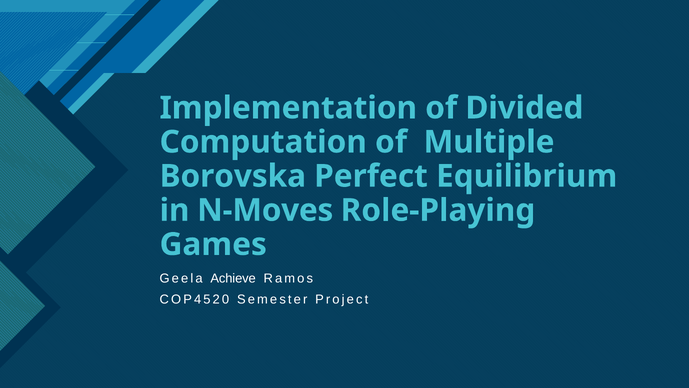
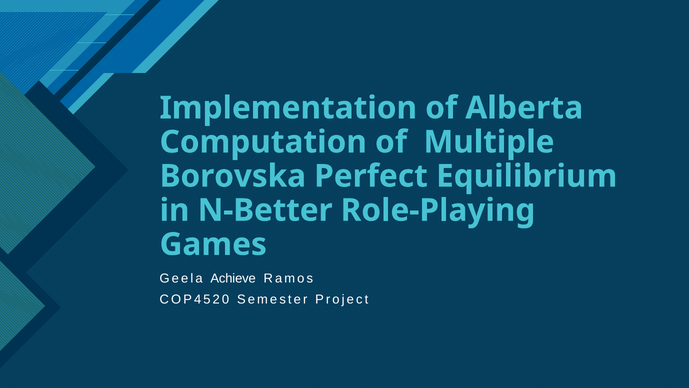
Divided: Divided -> Alberta
N-Moves: N-Moves -> N-Better
